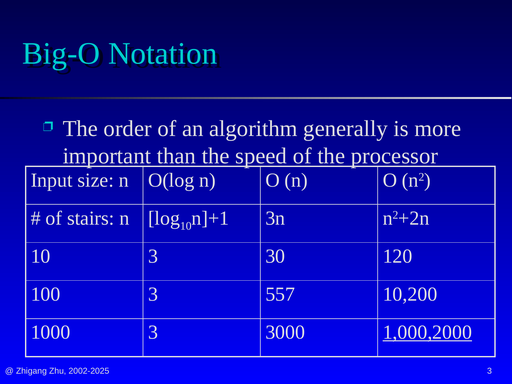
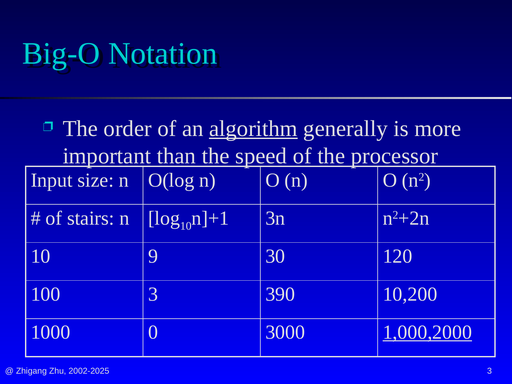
algorithm underline: none -> present
10 3: 3 -> 9
557: 557 -> 390
1000 3: 3 -> 0
